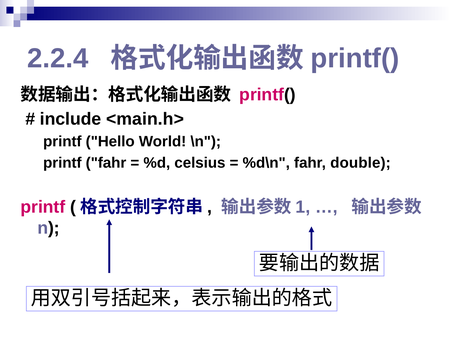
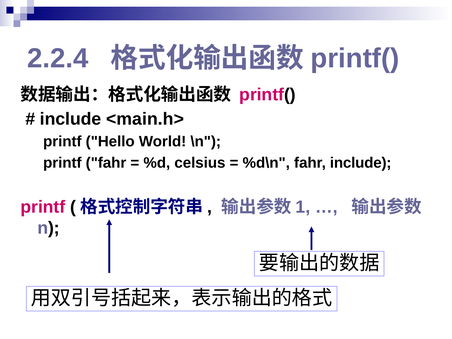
fahr double: double -> include
